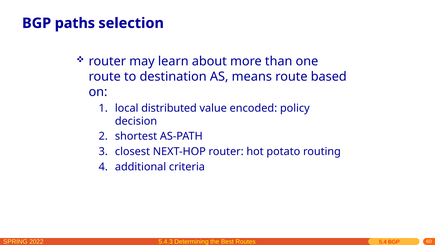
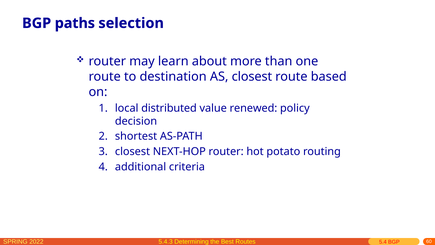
AS means: means -> closest
encoded: encoded -> renewed
